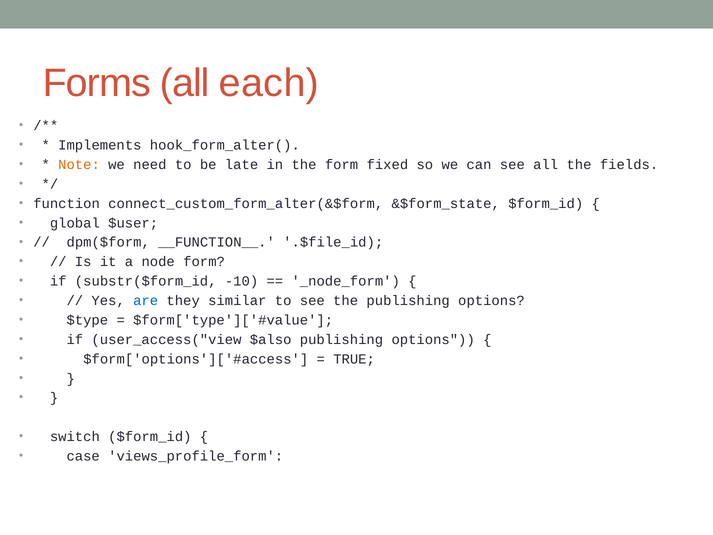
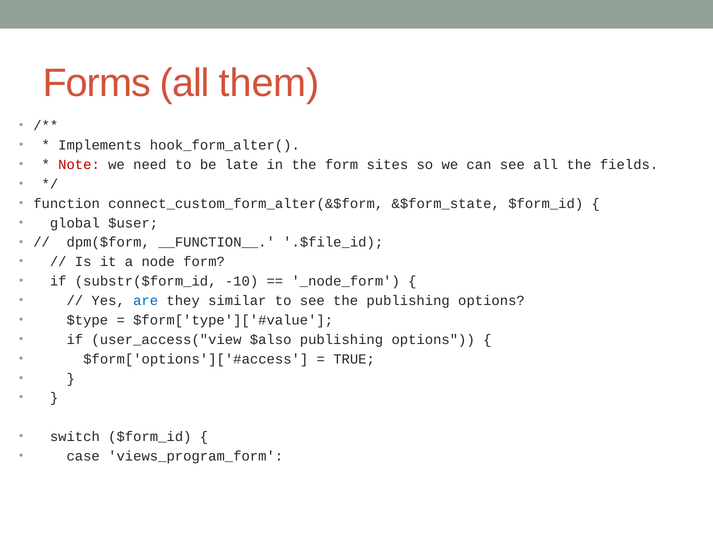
each: each -> them
Note colour: orange -> red
fixed: fixed -> sites
views_profile_form: views_profile_form -> views_program_form
